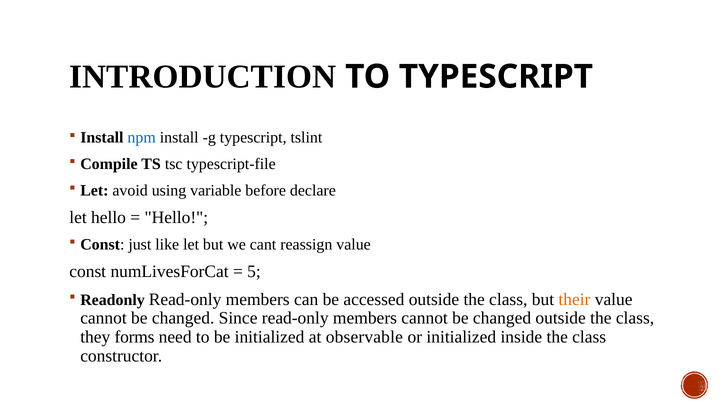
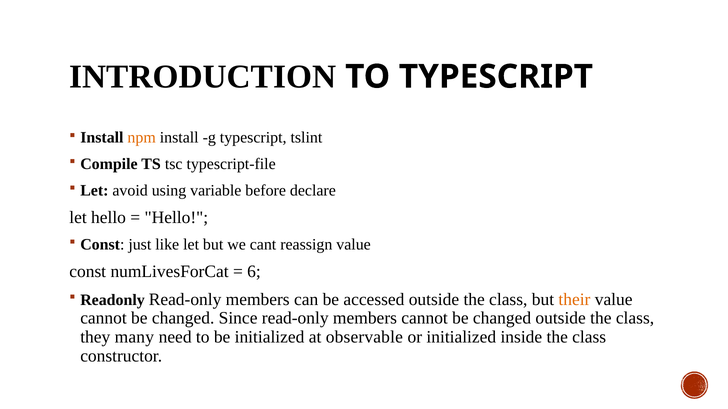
npm colour: blue -> orange
5: 5 -> 6
forms: forms -> many
